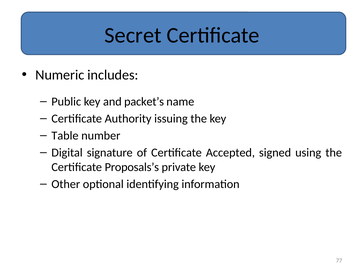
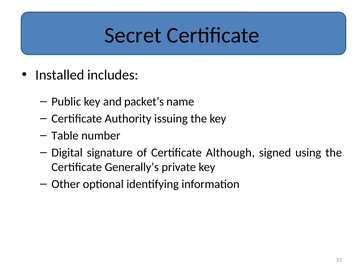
Numeric: Numeric -> Installed
Accepted: Accepted -> Although
Proposals’s: Proposals’s -> Generally’s
